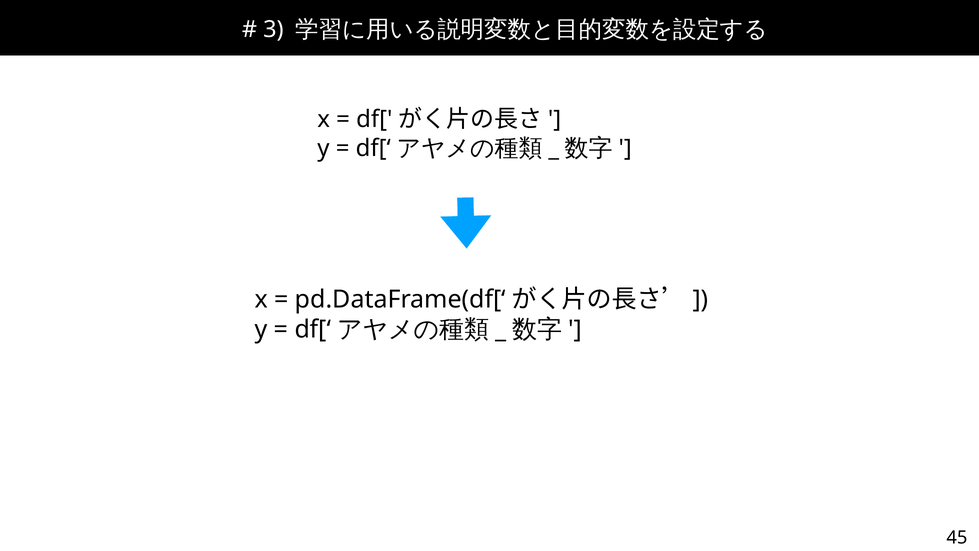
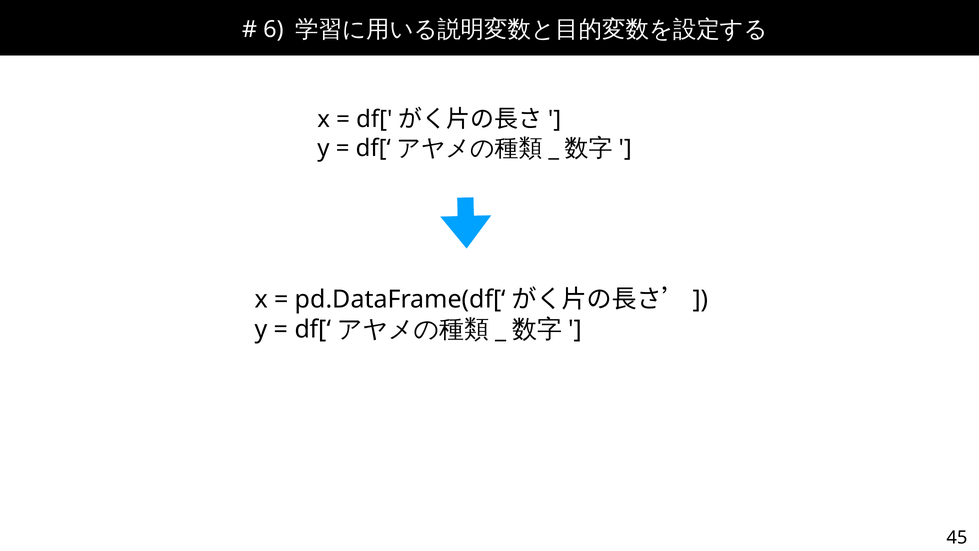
3: 3 -> 6
